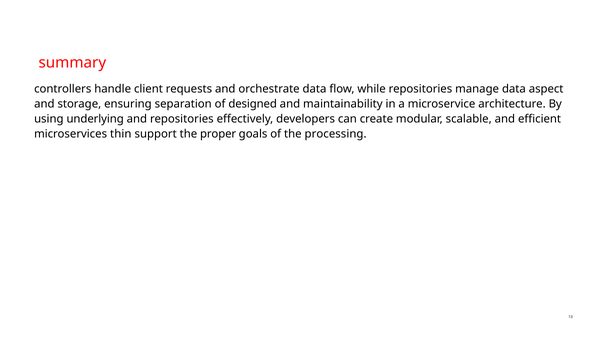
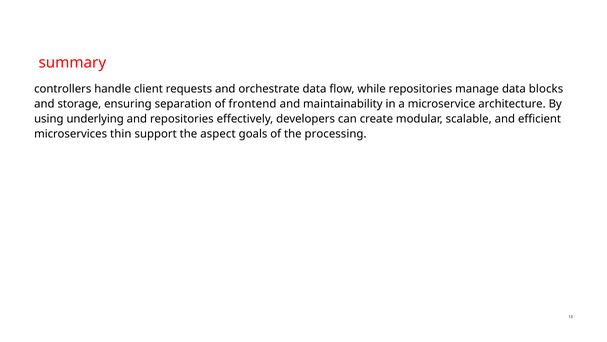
aspect: aspect -> blocks
designed: designed -> frontend
proper: proper -> aspect
